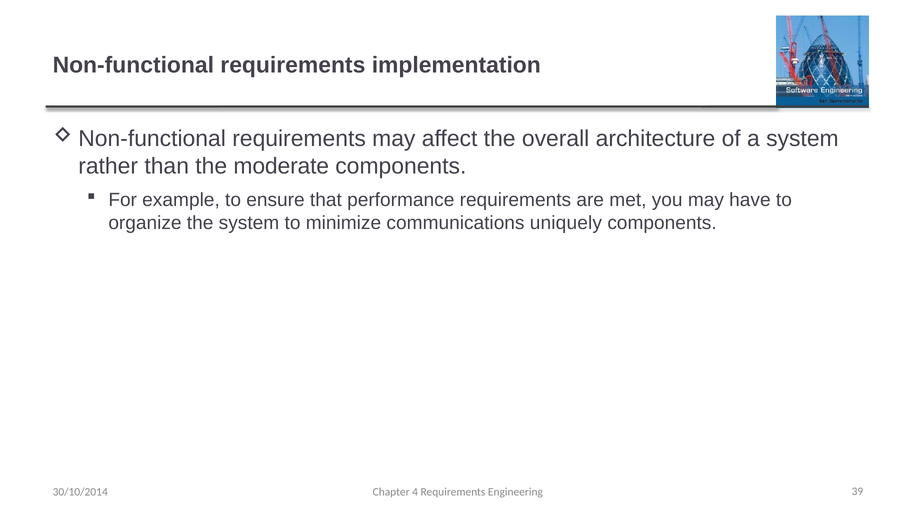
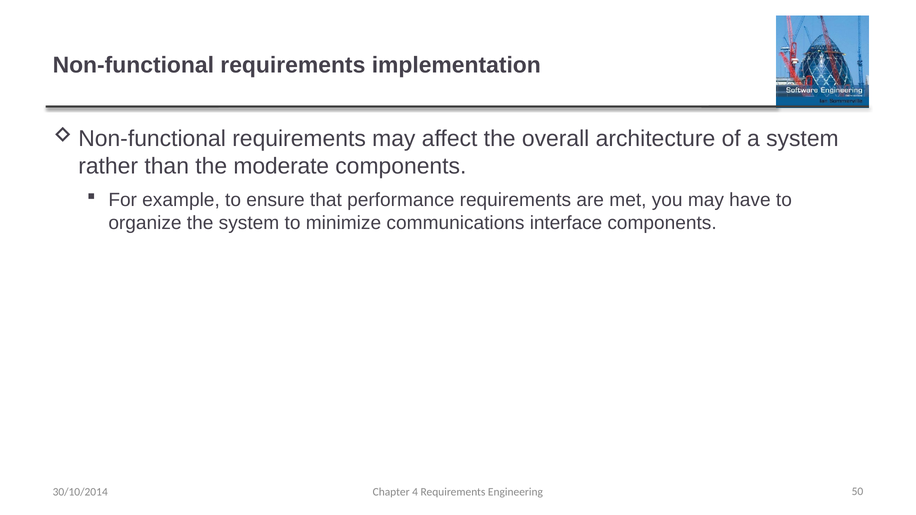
uniquely: uniquely -> interface
39: 39 -> 50
